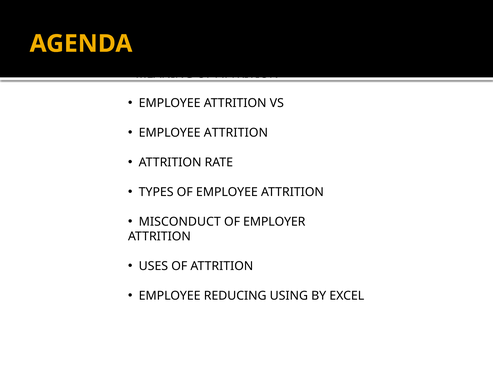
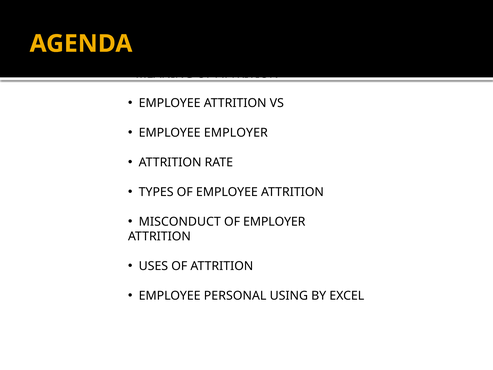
ATTRITION at (236, 133): ATTRITION -> EMPLOYER
REDUCING: REDUCING -> PERSONAL
